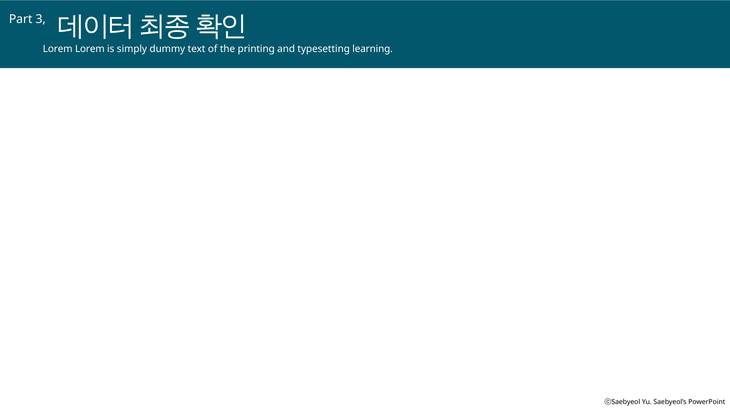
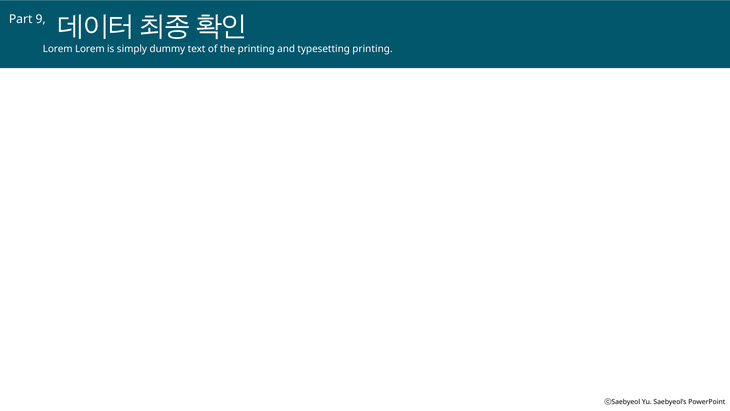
3: 3 -> 9
typesetting learning: learning -> printing
